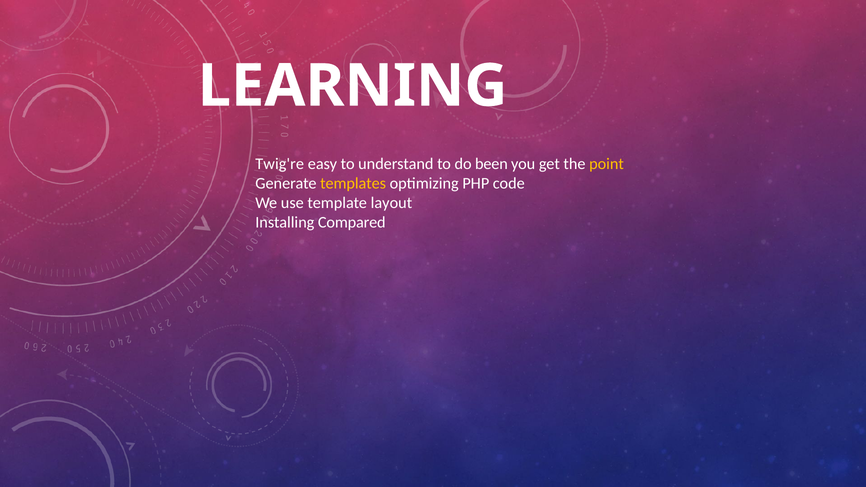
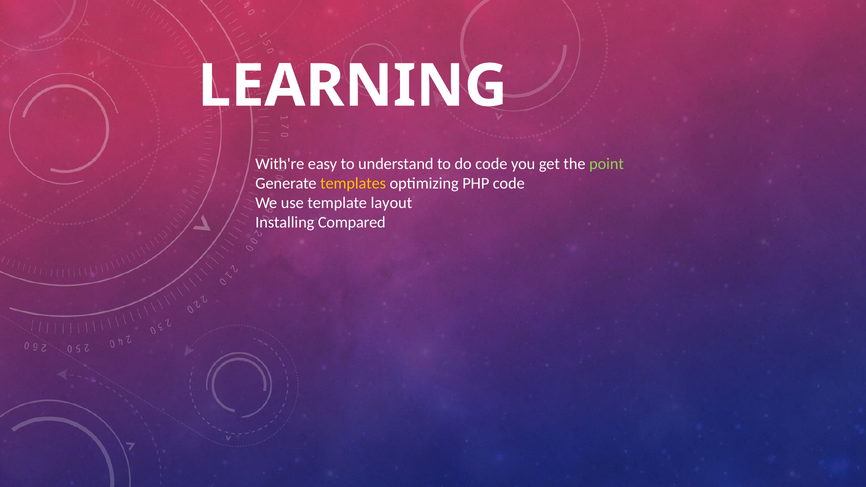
Twig're: Twig're -> With're
do been: been -> code
point colour: yellow -> light green
